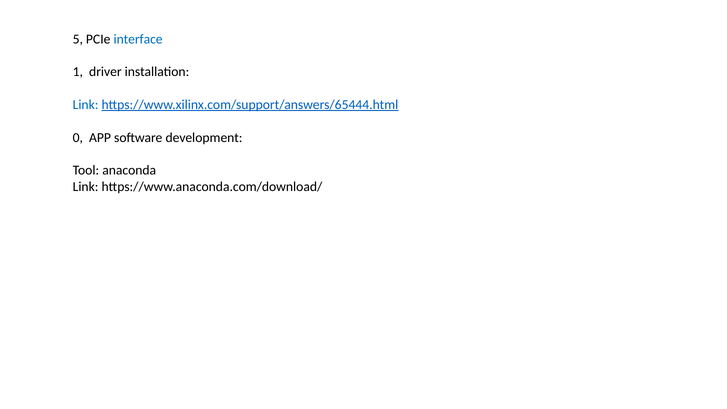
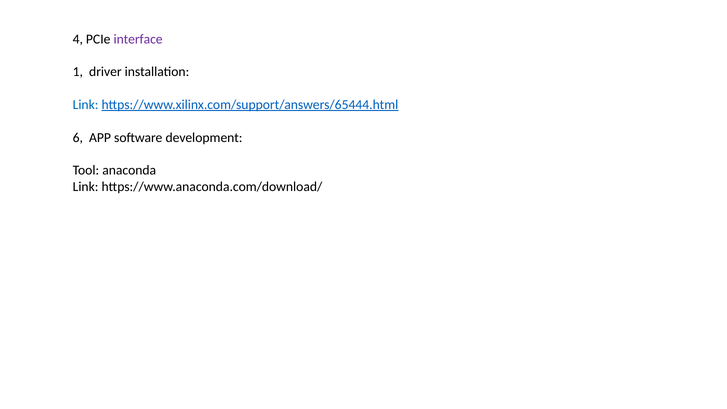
5: 5 -> 4
interface colour: blue -> purple
0: 0 -> 6
